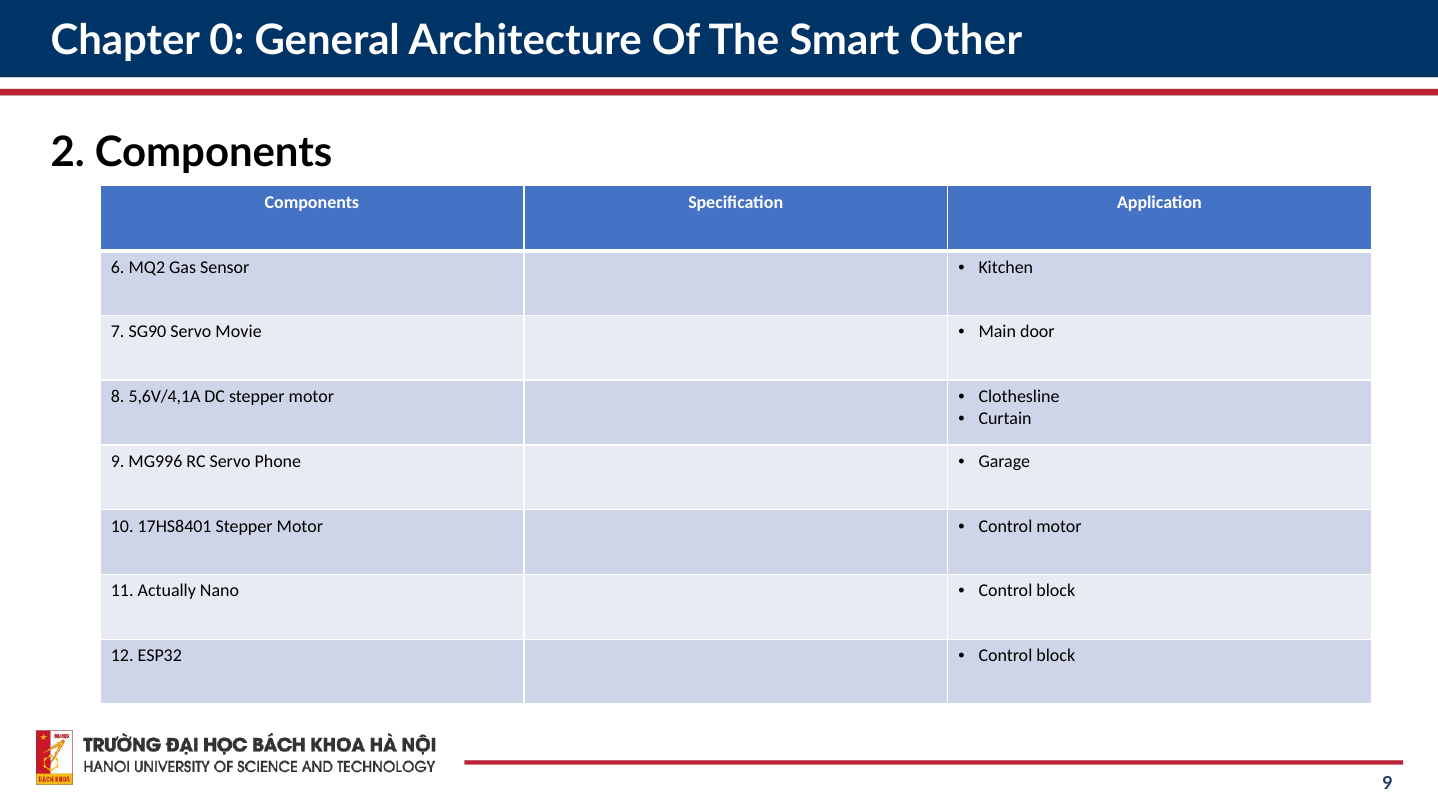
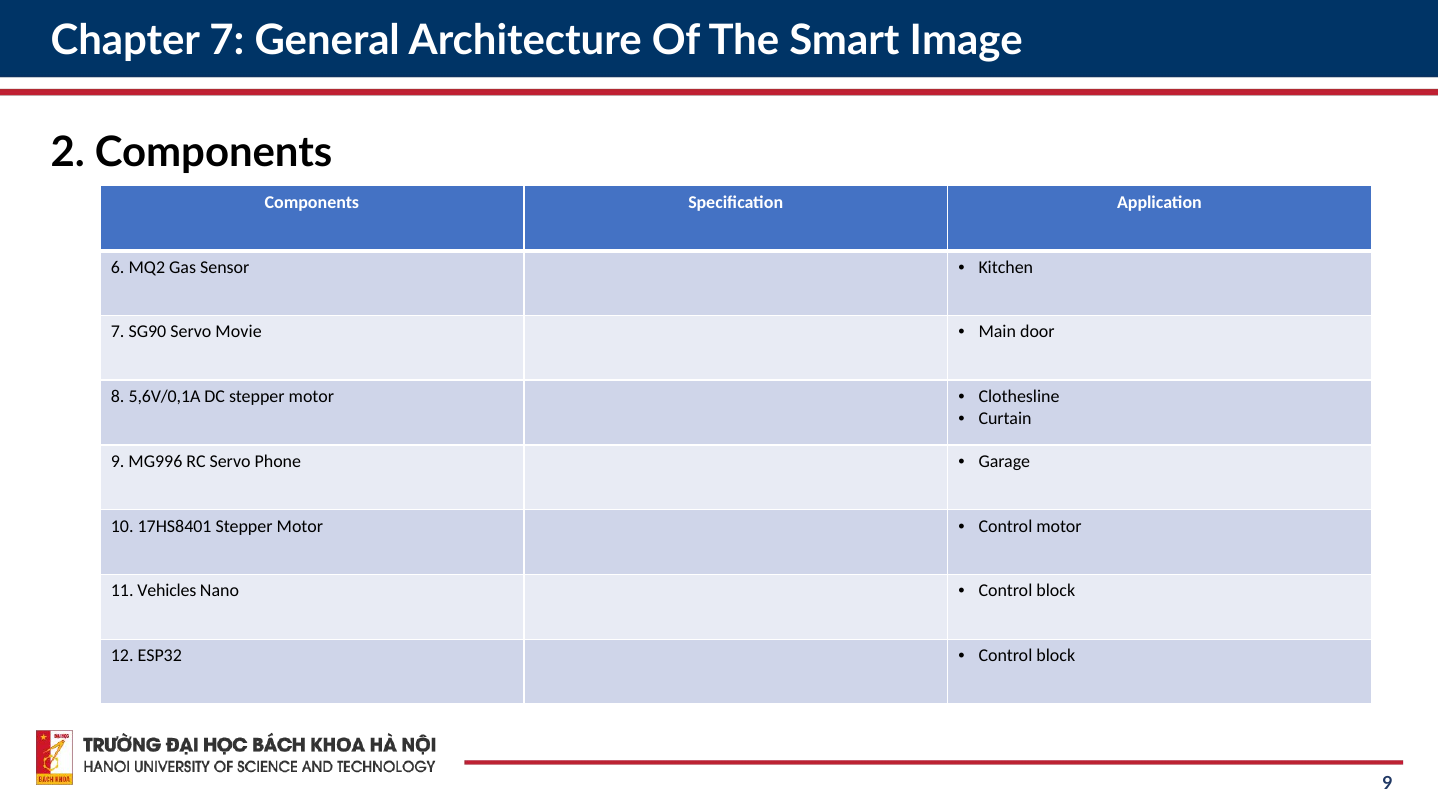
Chapter 0: 0 -> 7
Other: Other -> Image
5,6V/4,1A: 5,6V/4,1A -> 5,6V/0,1A
Actually: Actually -> Vehicles
